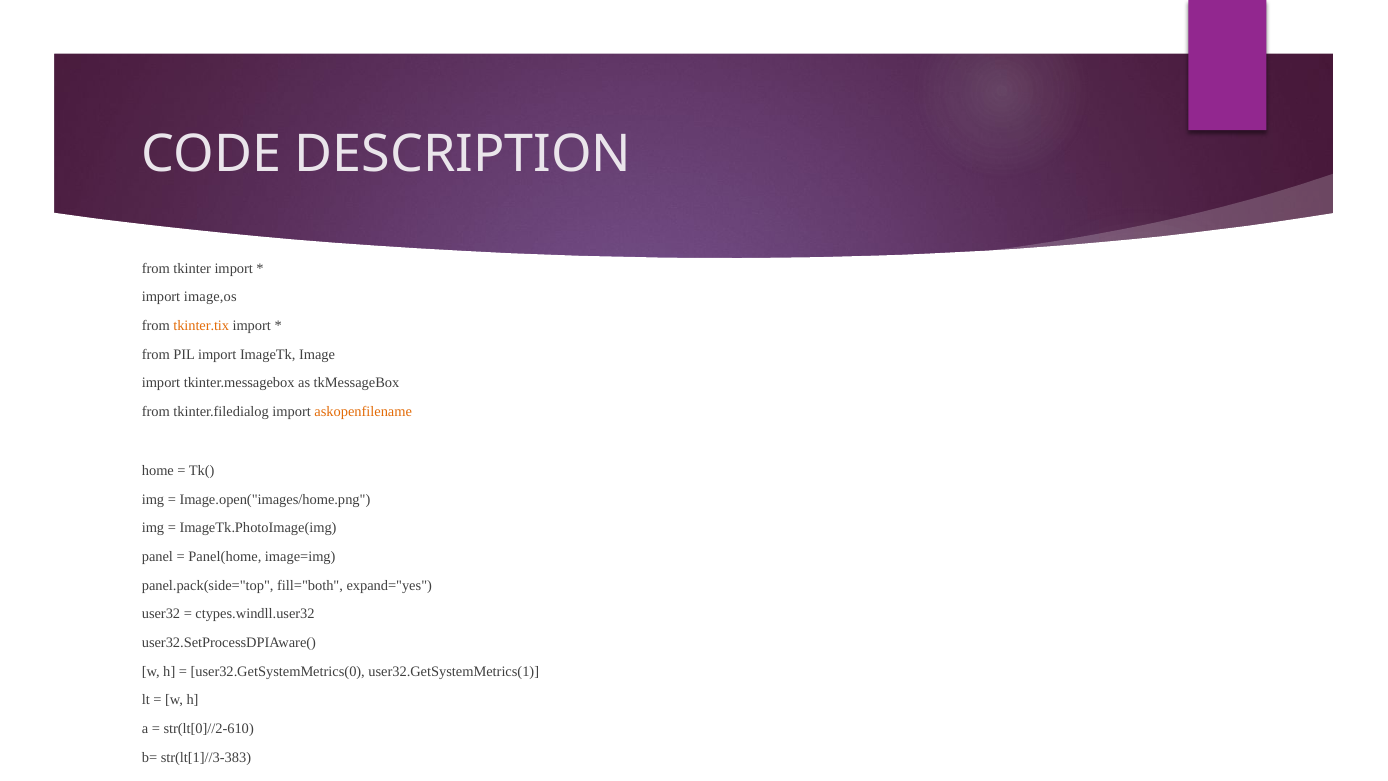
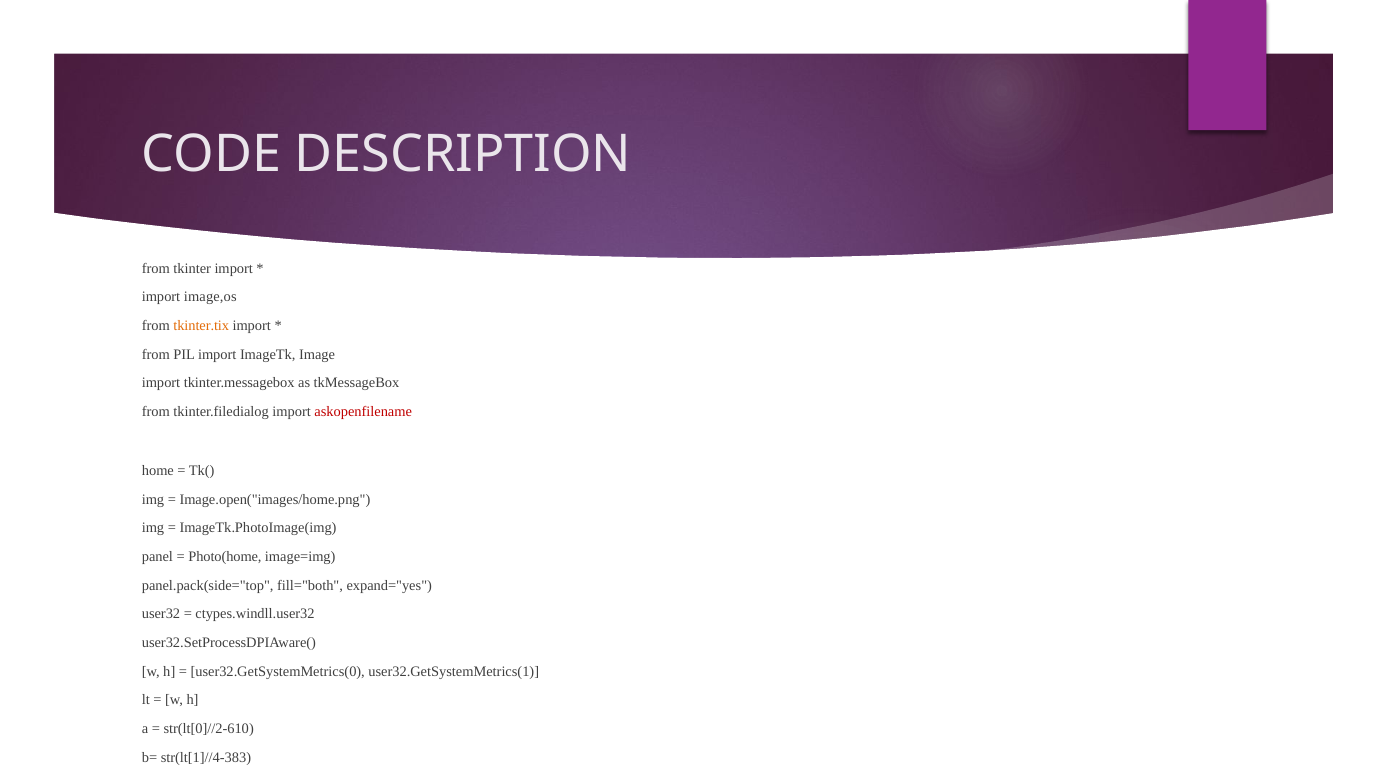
askopenfilename colour: orange -> red
Panel(home: Panel(home -> Photo(home
str(lt[1]//3-383: str(lt[1]//3-383 -> str(lt[1]//4-383
